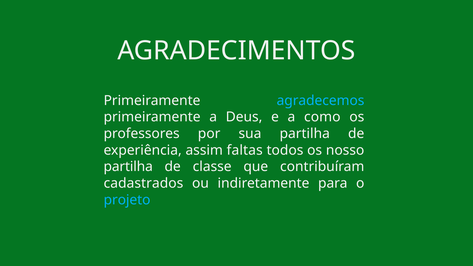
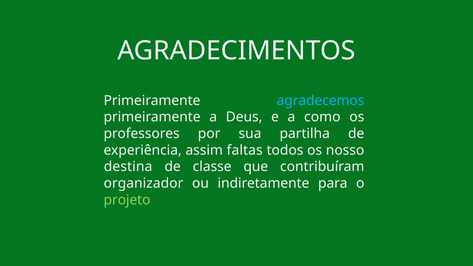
partilha at (128, 167): partilha -> destina
cadastrados: cadastrados -> organizador
projeto colour: light blue -> light green
